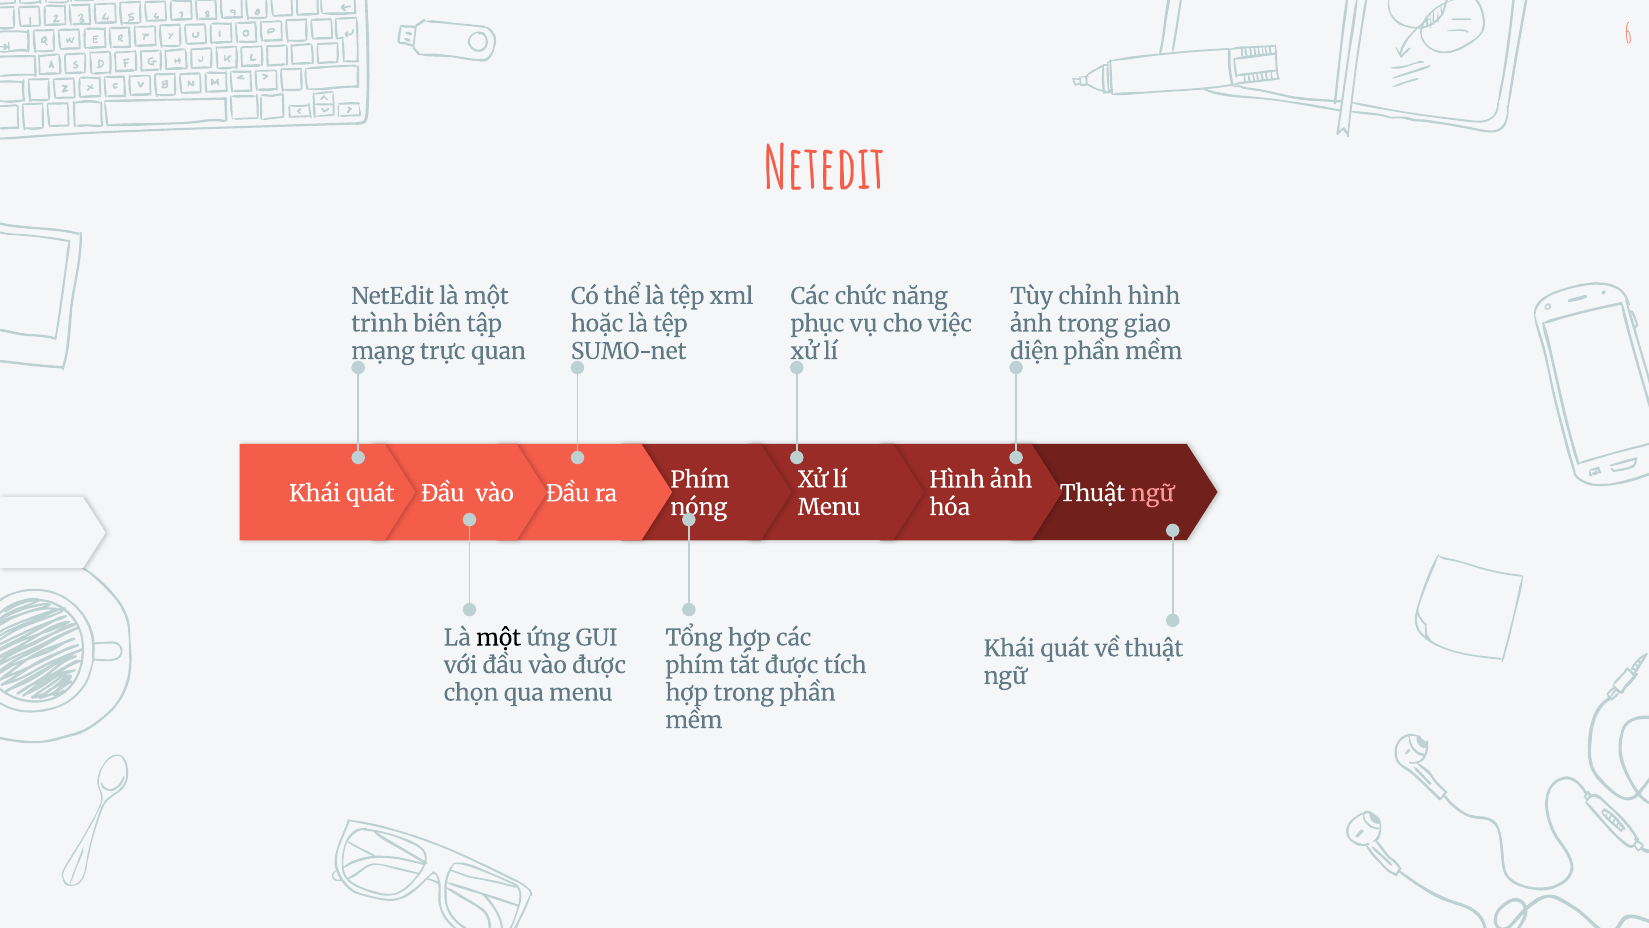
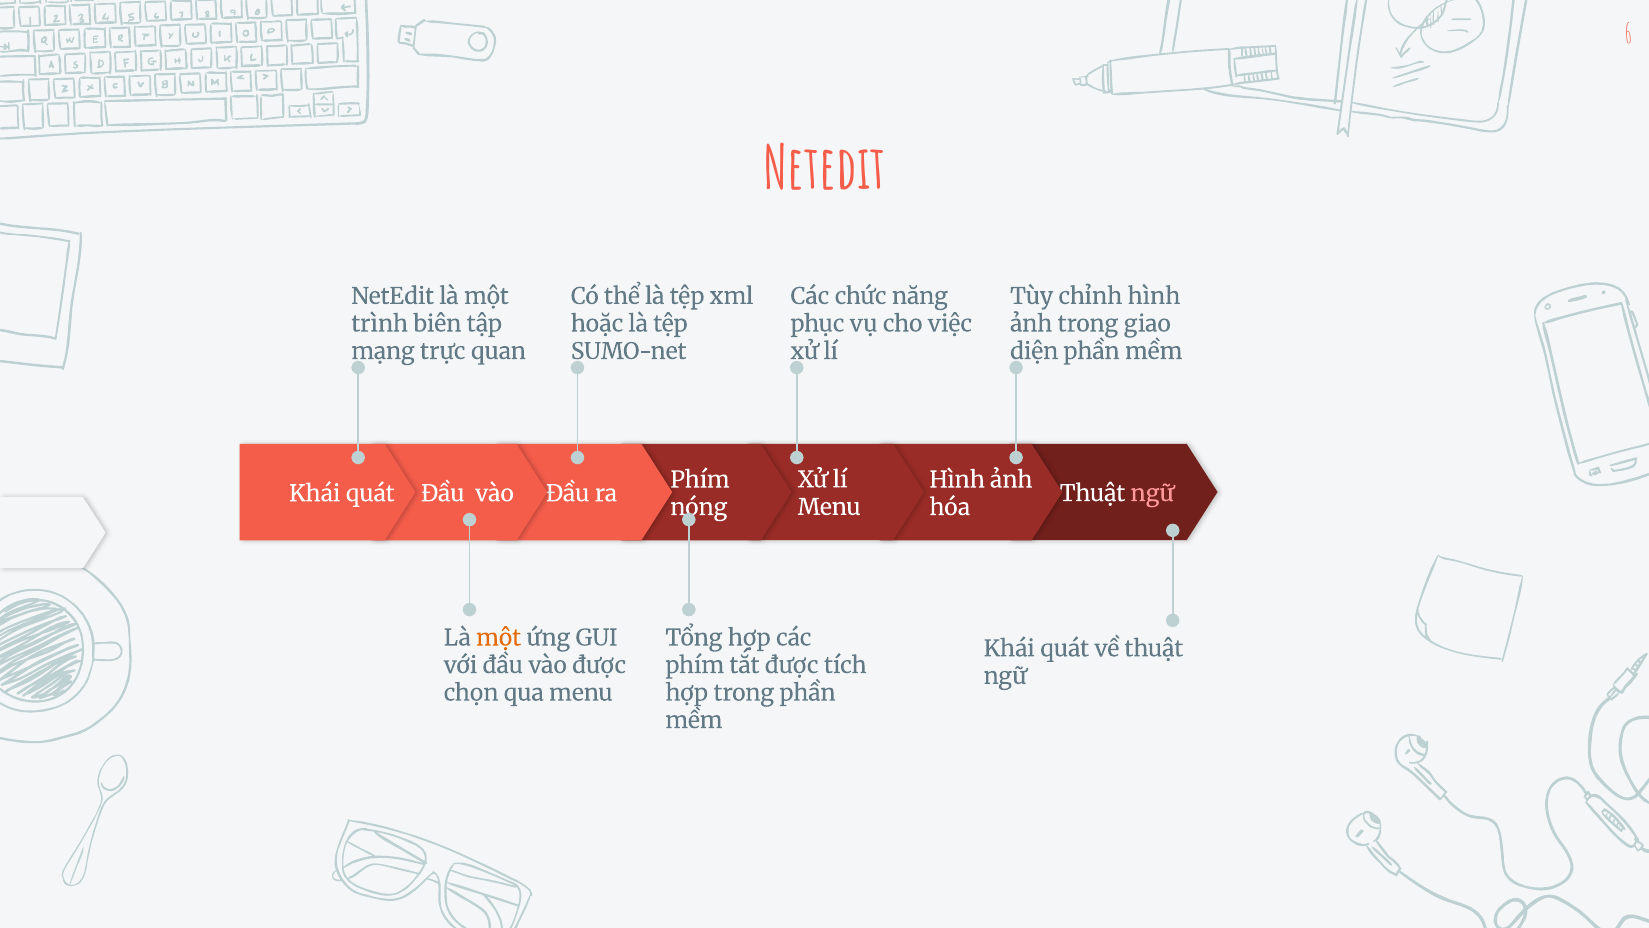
một at (499, 638) colour: black -> orange
